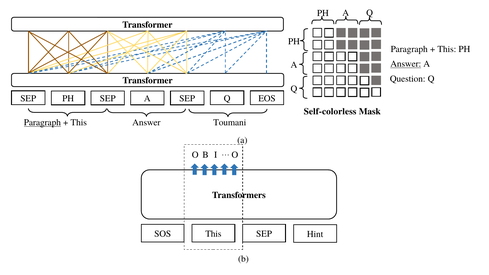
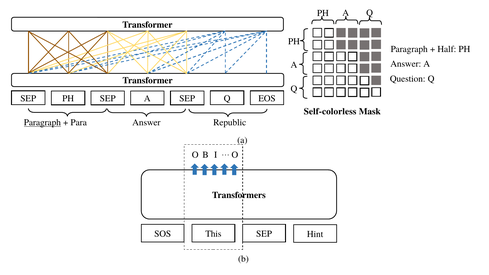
This at (447, 49): This -> Half
Answer at (406, 64) underline: present -> none
This at (79, 123): This -> Para
Toumani: Toumani -> Republic
